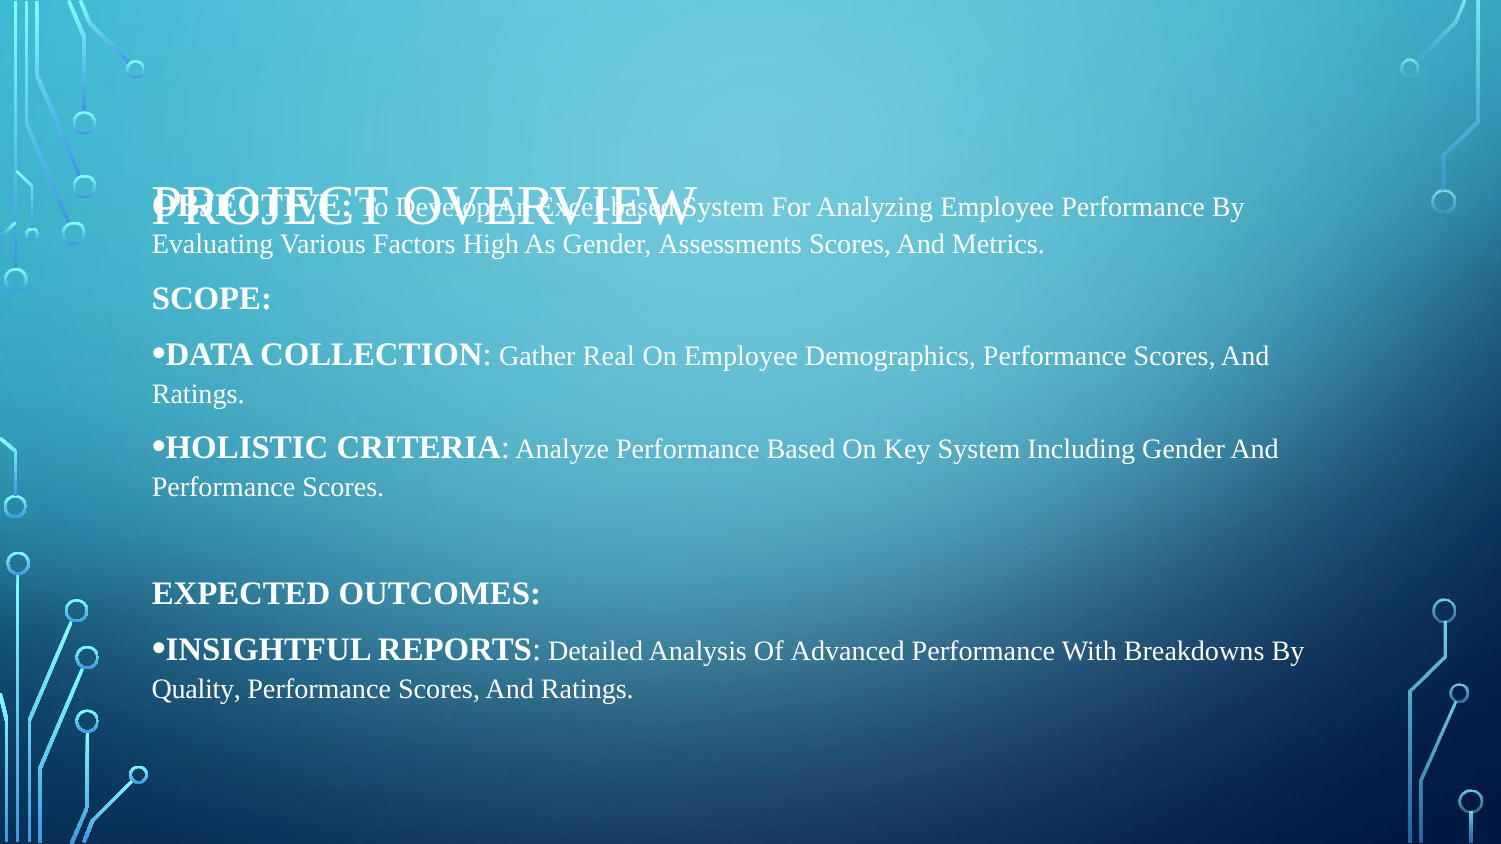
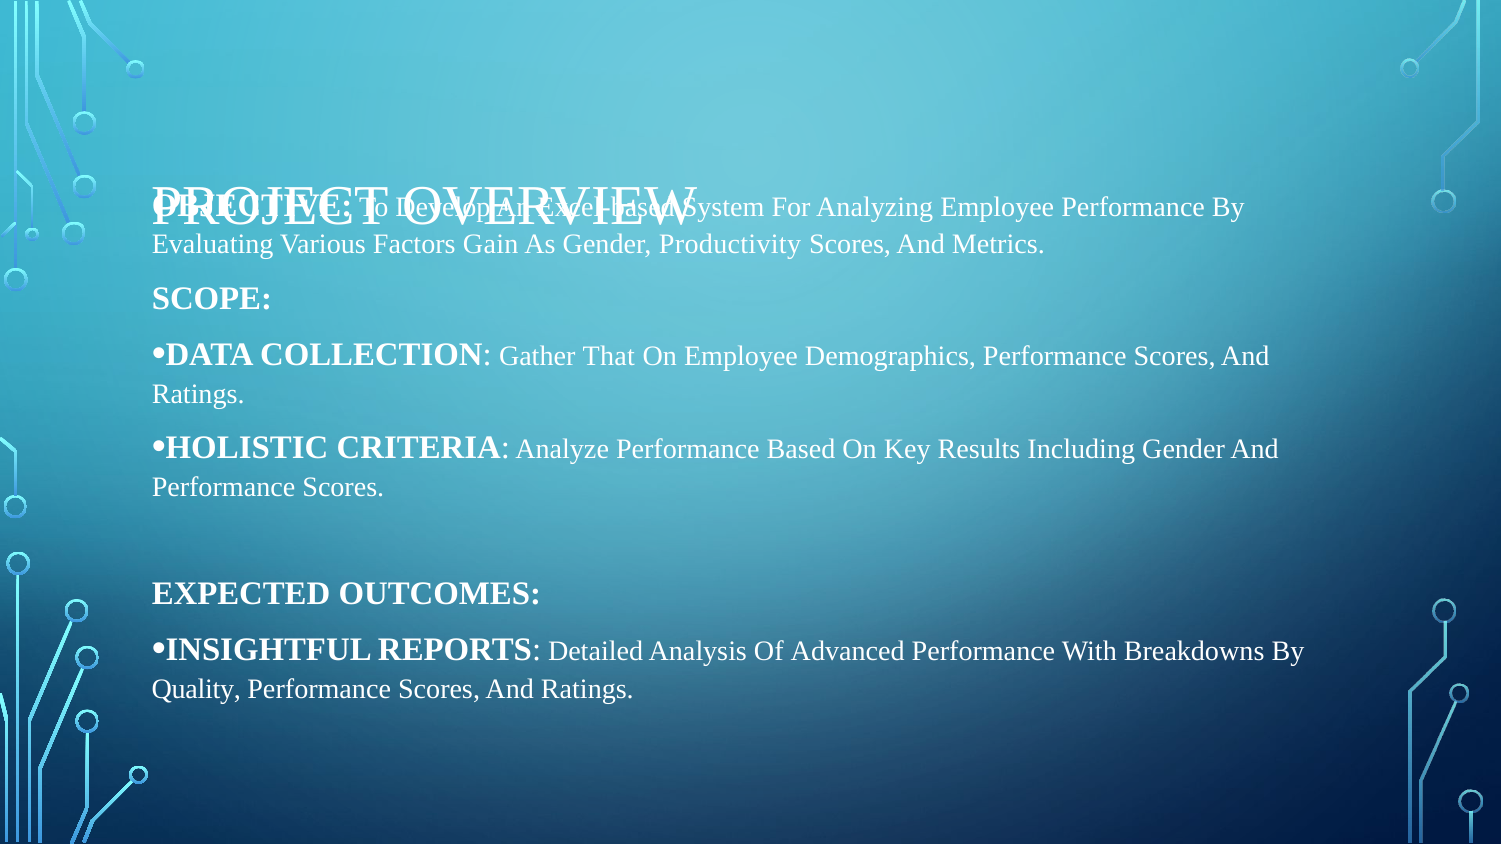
High: High -> Gain
Assessments: Assessments -> Productivity
Real: Real -> That
Key System: System -> Results
